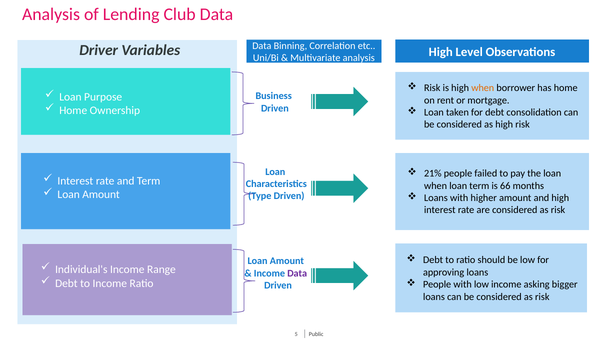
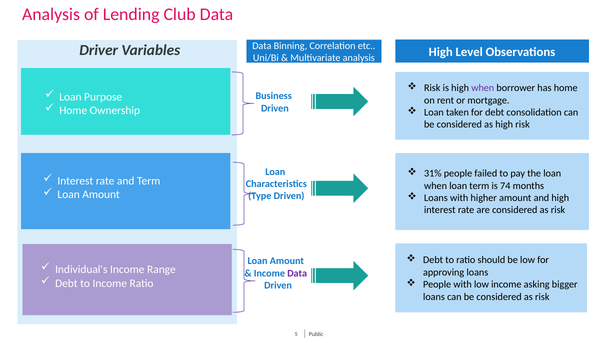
when at (483, 88) colour: orange -> purple
21%: 21% -> 31%
66: 66 -> 74
